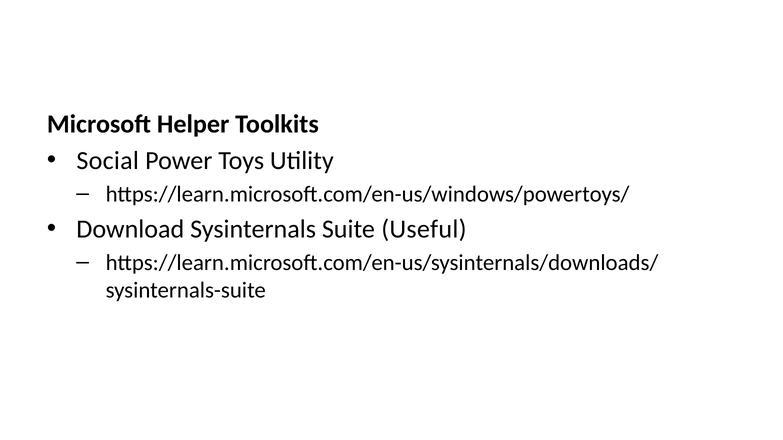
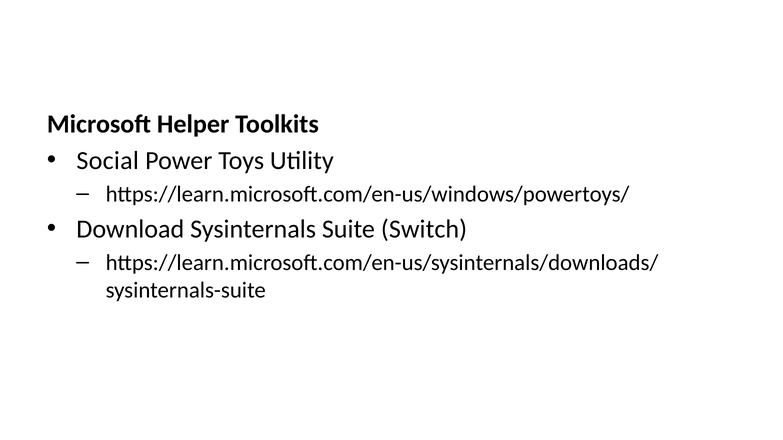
Useful: Useful -> Switch
